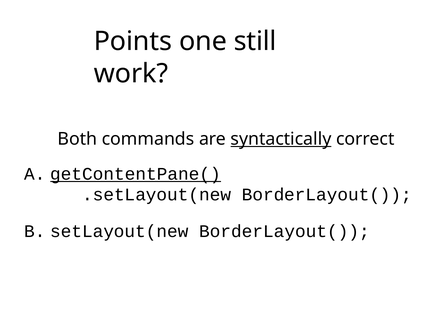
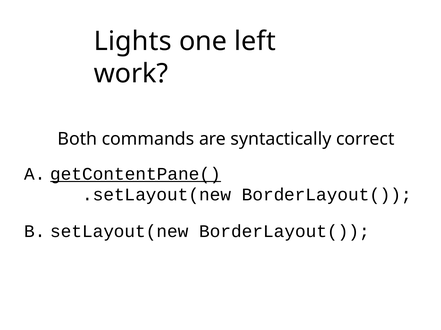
Points: Points -> Lights
still: still -> left
syntactically underline: present -> none
